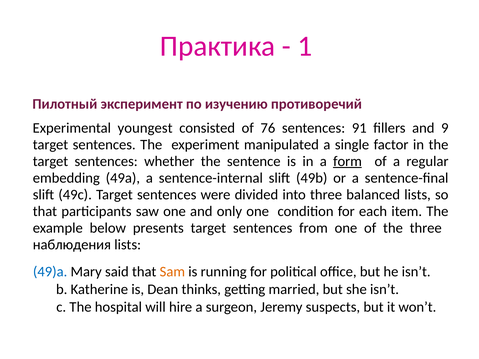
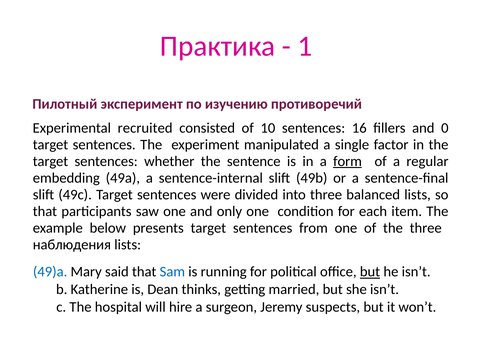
youngest: youngest -> recruited
76: 76 -> 10
91: 91 -> 16
9: 9 -> 0
Sam colour: orange -> blue
but at (370, 272) underline: none -> present
